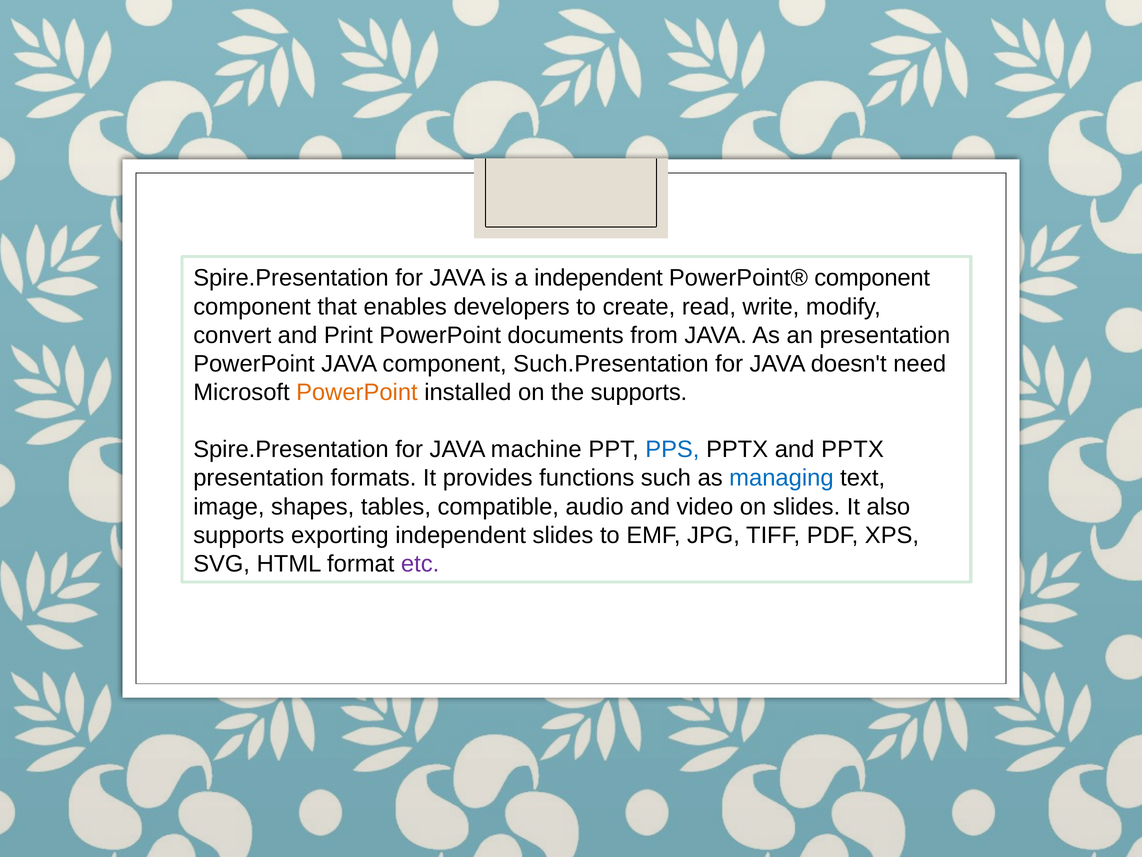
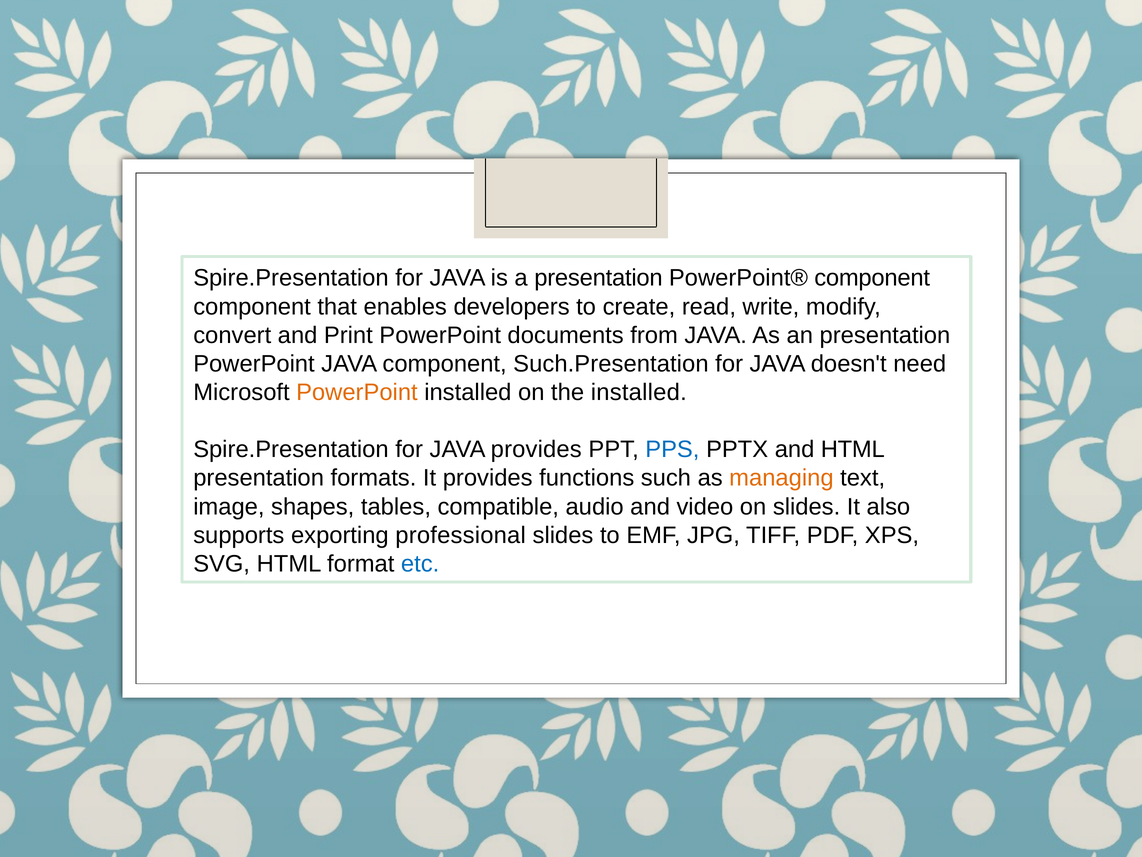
a independent: independent -> presentation
the supports: supports -> installed
JAVA machine: machine -> provides
and PPTX: PPTX -> HTML
managing colour: blue -> orange
exporting independent: independent -> professional
etc colour: purple -> blue
